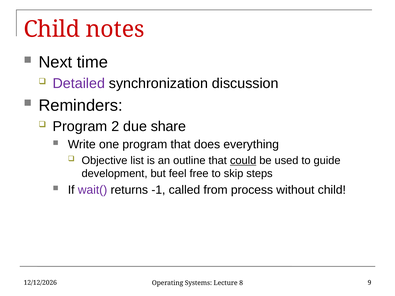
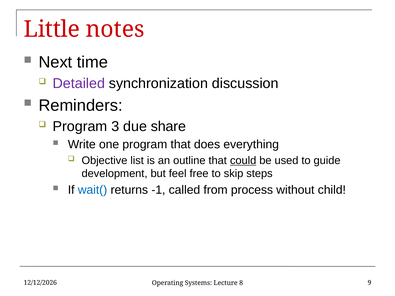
Child at (52, 29): Child -> Little
2: 2 -> 3
wait( colour: purple -> blue
